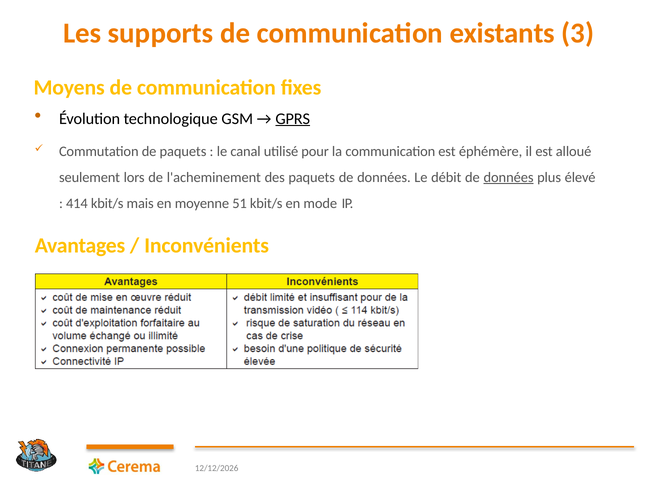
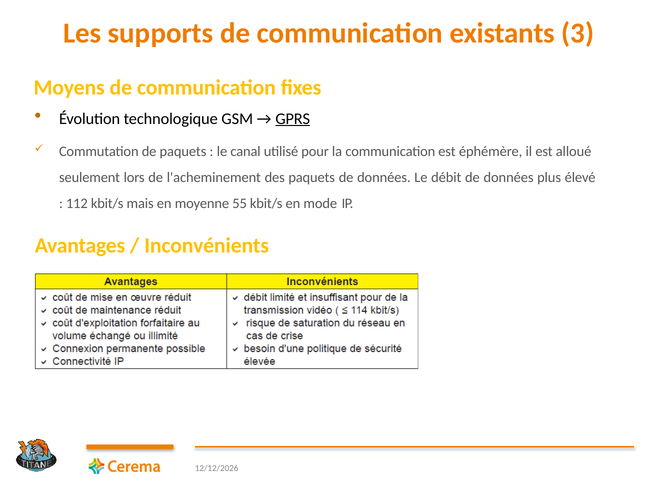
données at (509, 177) underline: present -> none
414: 414 -> 112
51: 51 -> 55
